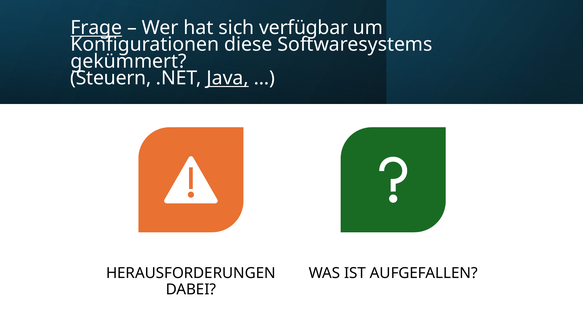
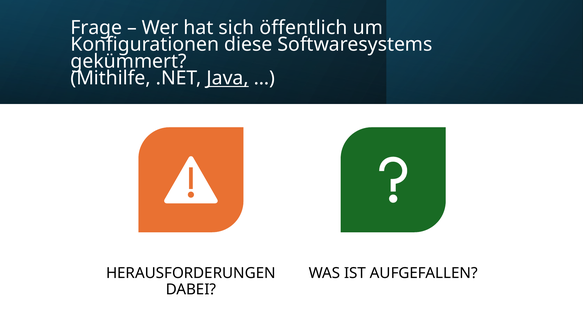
Frage underline: present -> none
verfügbar: verfügbar -> öffentlich
Steuern: Steuern -> Mithilfe
